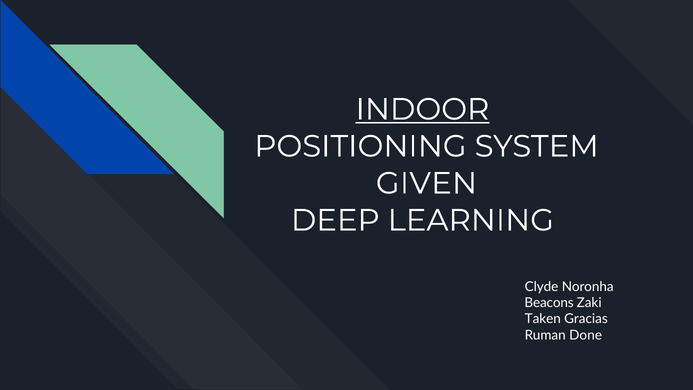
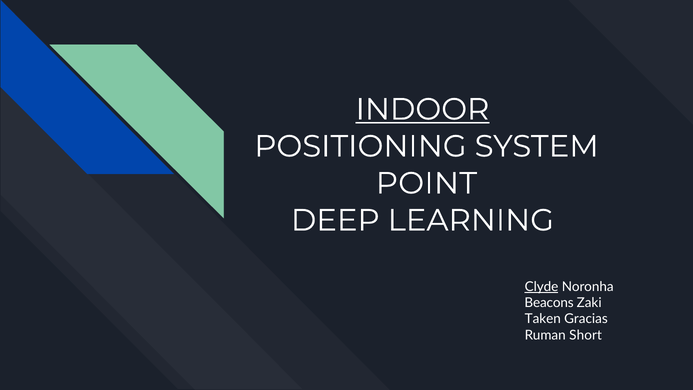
GIVEN: GIVEN -> POINT
Clyde underline: none -> present
Done: Done -> Short
